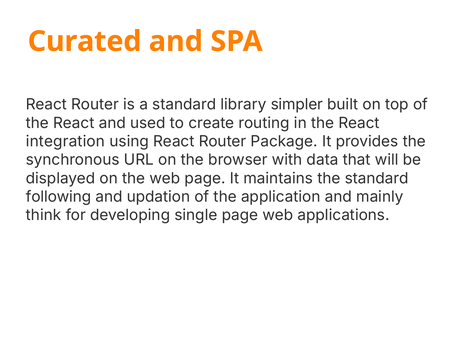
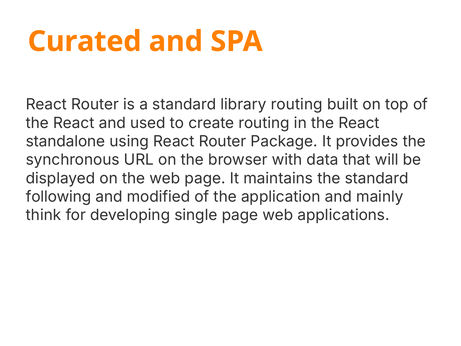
library simpler: simpler -> routing
integration: integration -> standalone
updation: updation -> modified
